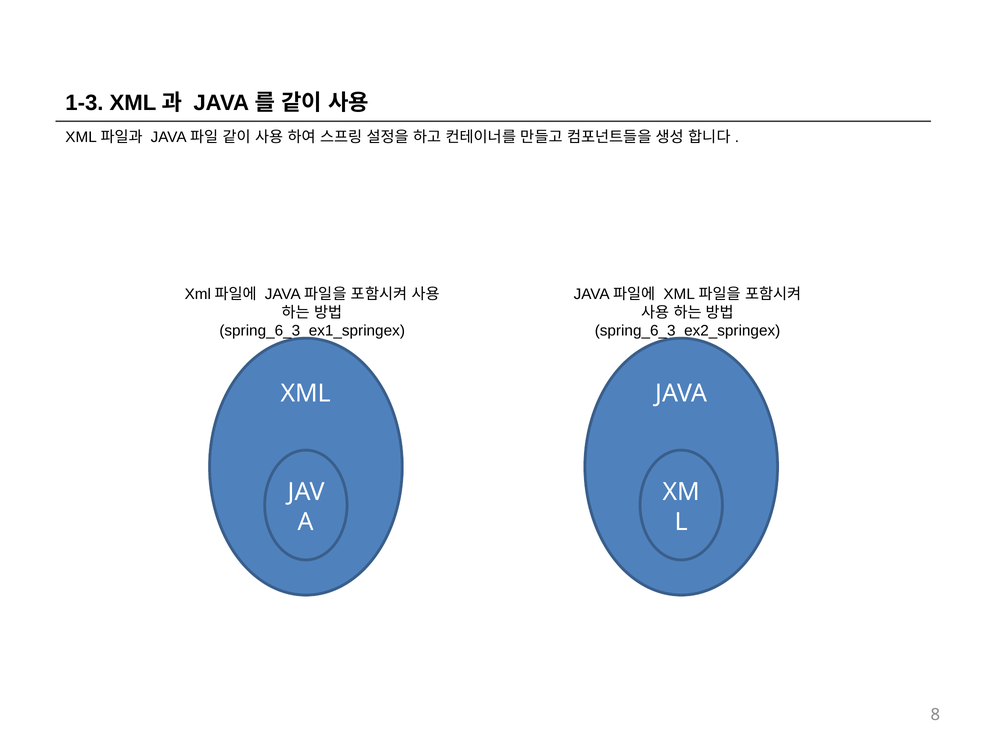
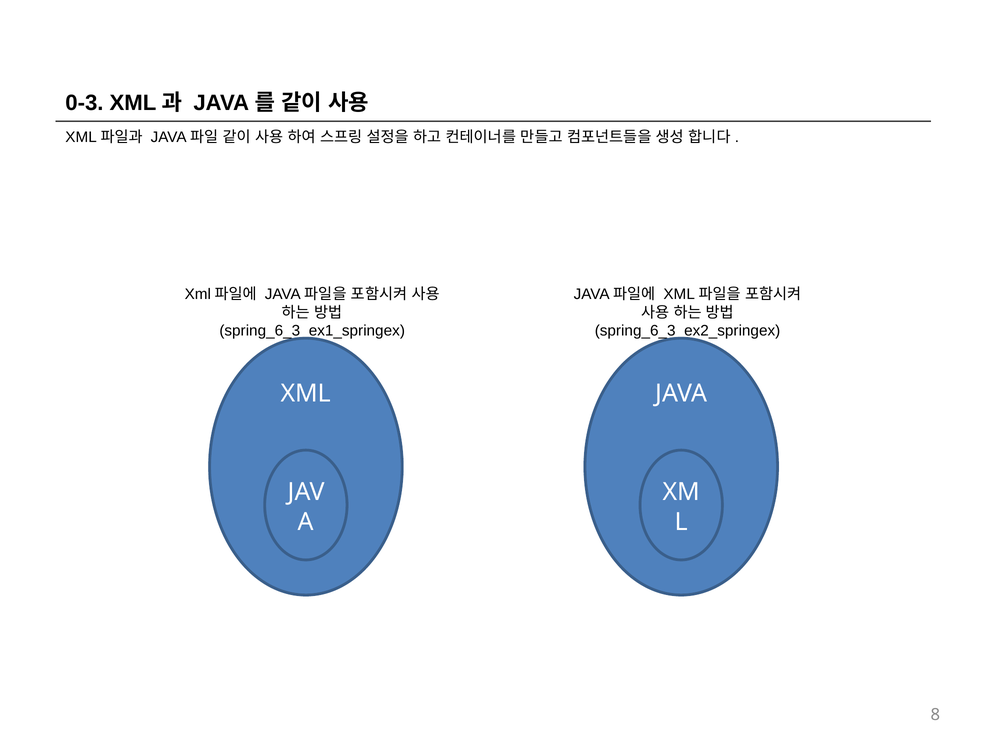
1-3: 1-3 -> 0-3
